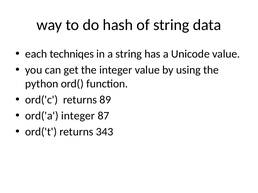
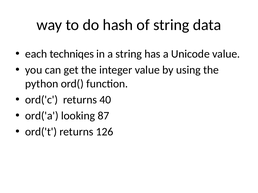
89: 89 -> 40
ord('a integer: integer -> looking
343: 343 -> 126
